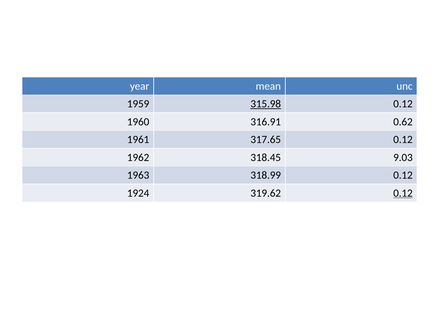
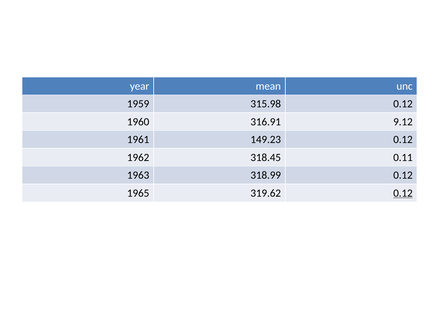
315.98 underline: present -> none
0.62: 0.62 -> 9.12
317.65: 317.65 -> 149.23
9.03: 9.03 -> 0.11
1924: 1924 -> 1965
